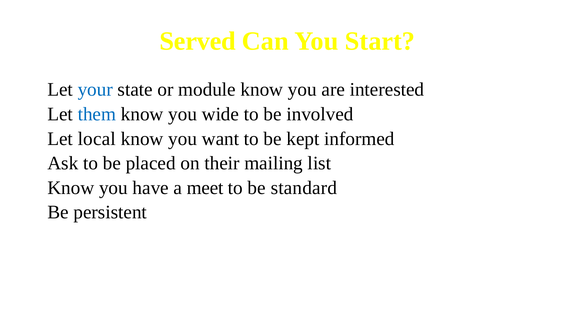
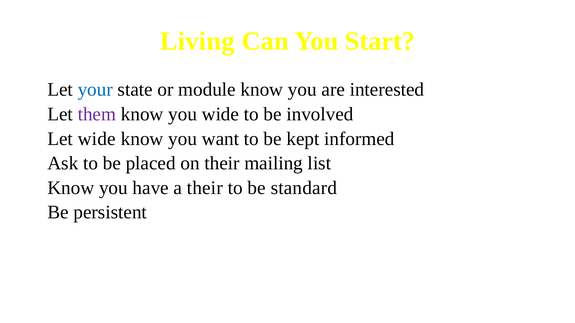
Served: Served -> Living
them colour: blue -> purple
Let local: local -> wide
a meet: meet -> their
